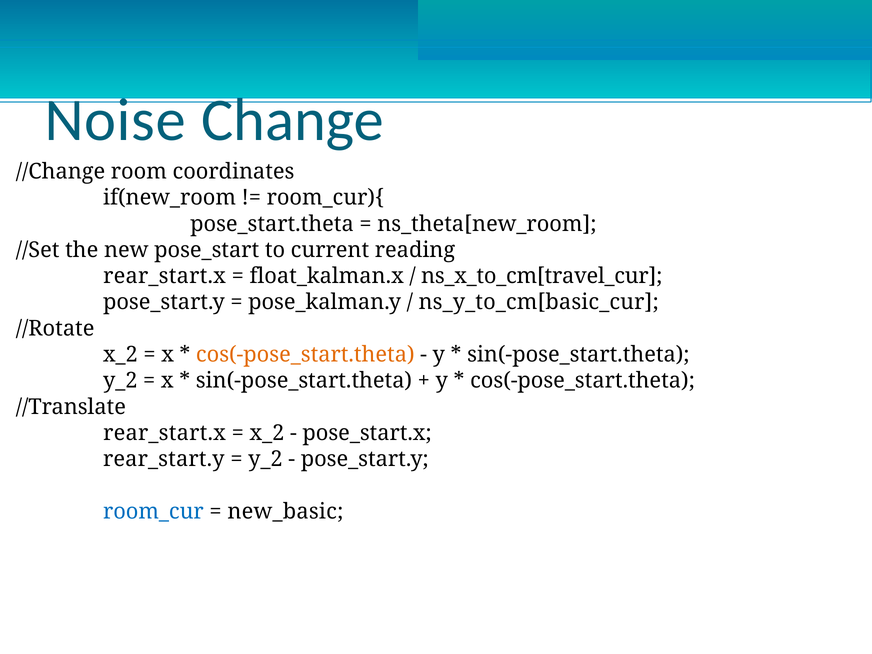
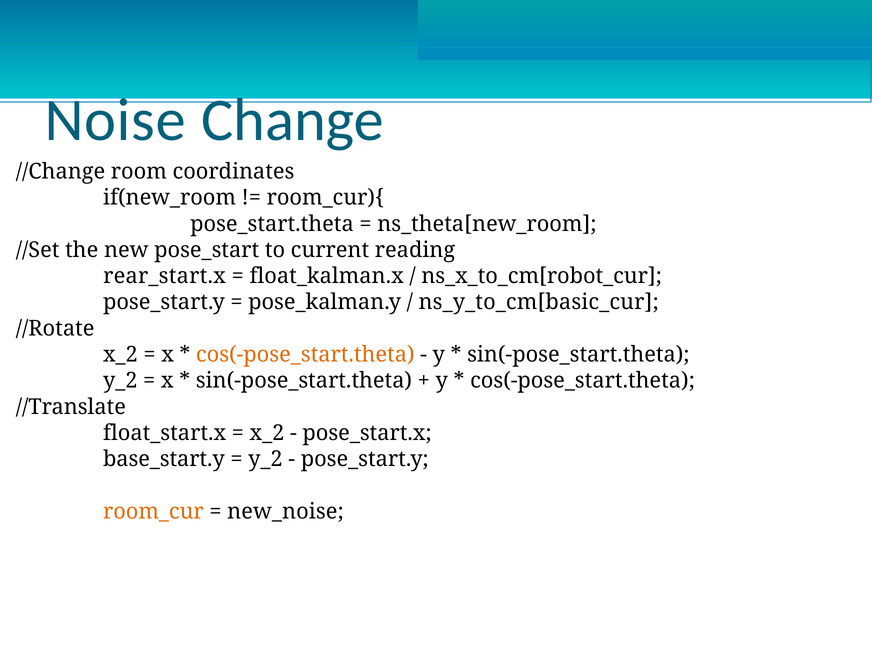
ns_x_to_cm[travel_cur: ns_x_to_cm[travel_cur -> ns_x_to_cm[robot_cur
rear_start.x at (164, 433): rear_start.x -> float_start.x
rear_start.y: rear_start.y -> base_start.y
room_cur colour: blue -> orange
new_basic: new_basic -> new_noise
